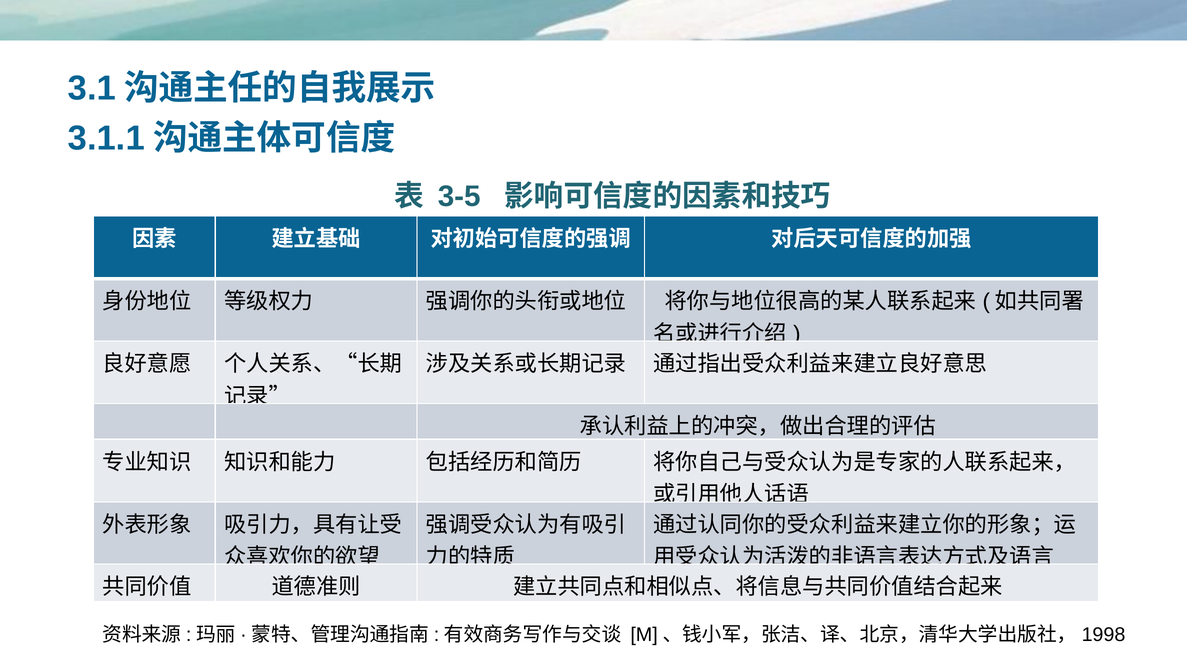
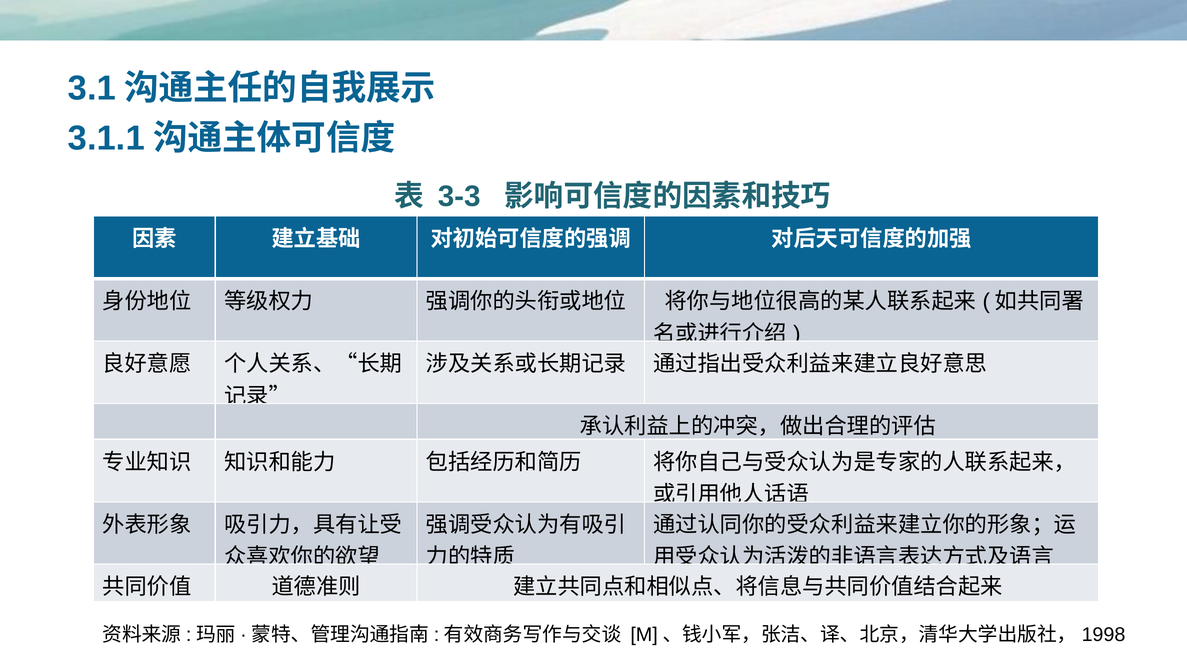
3-5: 3-5 -> 3-3
